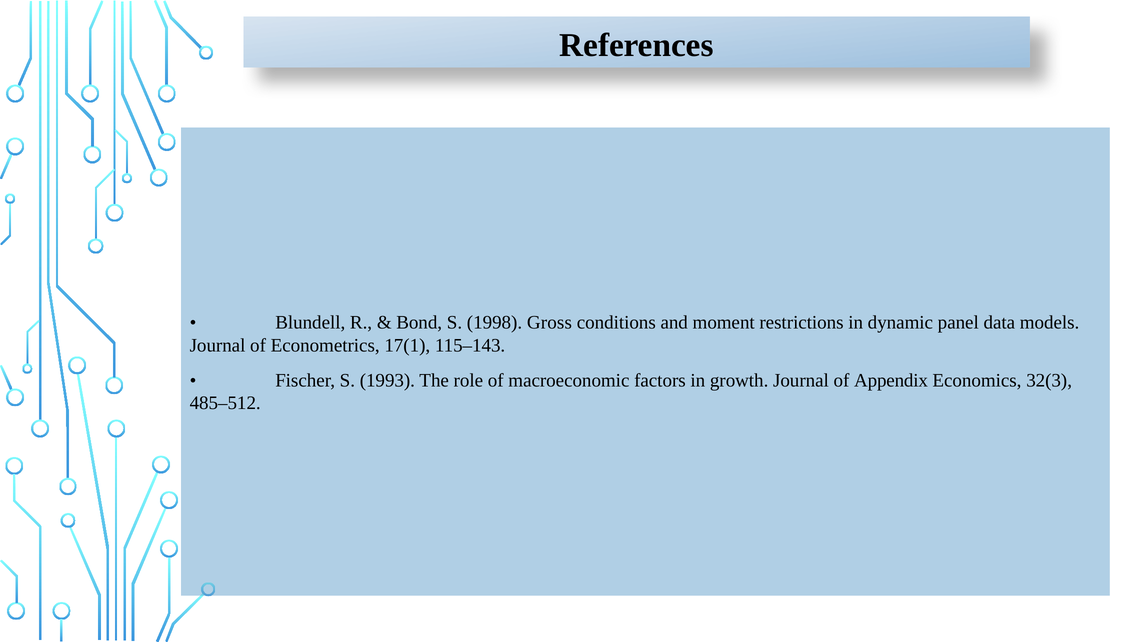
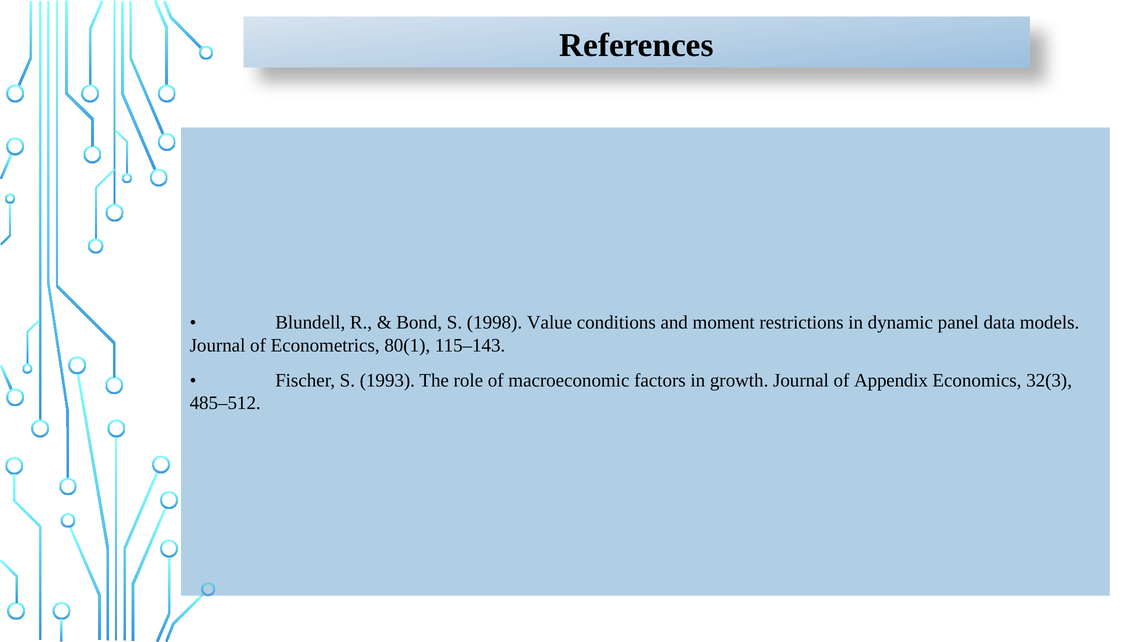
Gross: Gross -> Value
17(1: 17(1 -> 80(1
